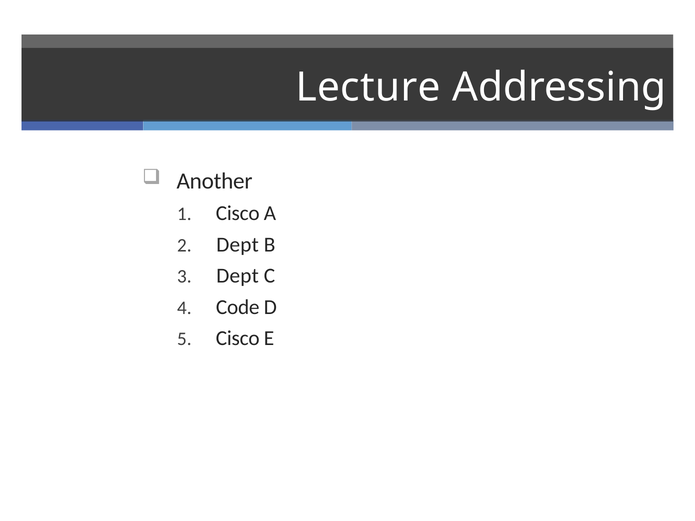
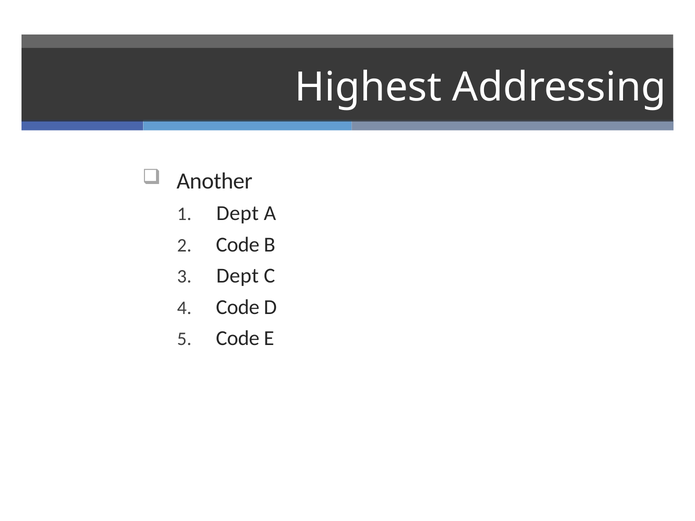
Lecture: Lecture -> Highest
Cisco at (238, 213): Cisco -> Dept
Dept at (238, 245): Dept -> Code
Cisco at (238, 339): Cisco -> Code
